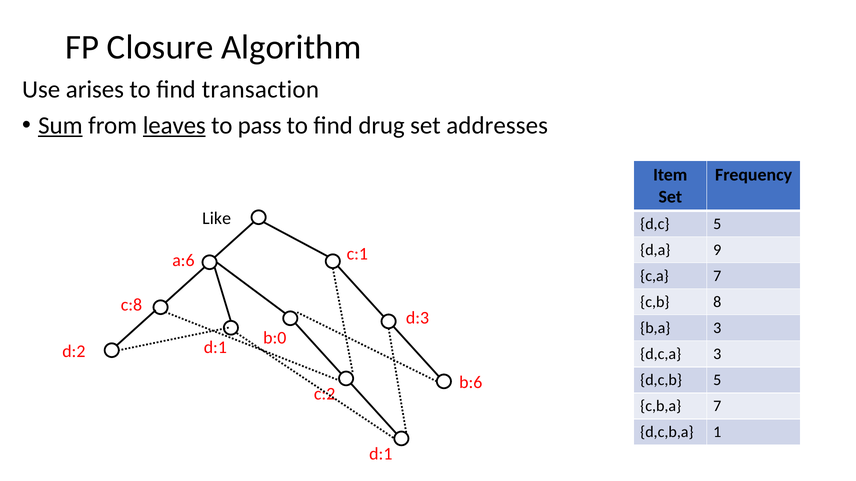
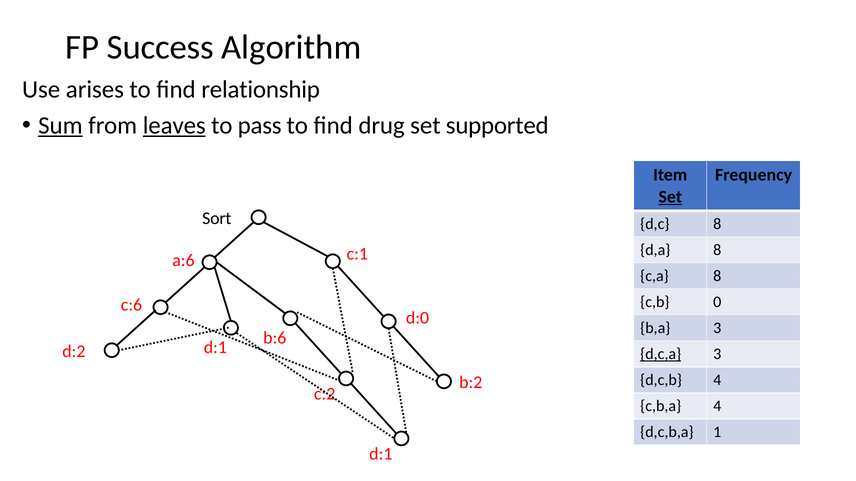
Closure: Closure -> Success
transaction: transaction -> relationship
addresses: addresses -> supported
Set at (670, 197) underline: none -> present
Like: Like -> Sort
d,c 5: 5 -> 8
d,a 9: 9 -> 8
c,a 7: 7 -> 8
8: 8 -> 0
c:8: c:8 -> c:6
d:3: d:3 -> d:0
b:0: b:0 -> b:6
d,c,a underline: none -> present
d,c,b 5: 5 -> 4
b:6: b:6 -> b:2
c,b,a 7: 7 -> 4
